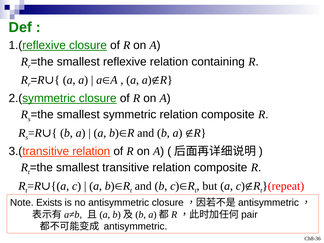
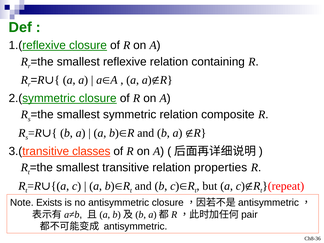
3.(transitive relation: relation -> classes
transitive relation composite: composite -> properties
